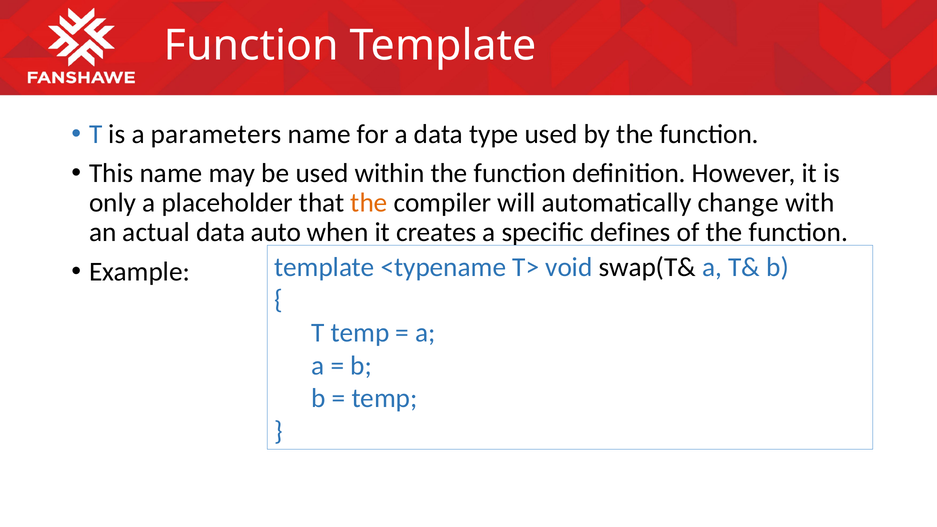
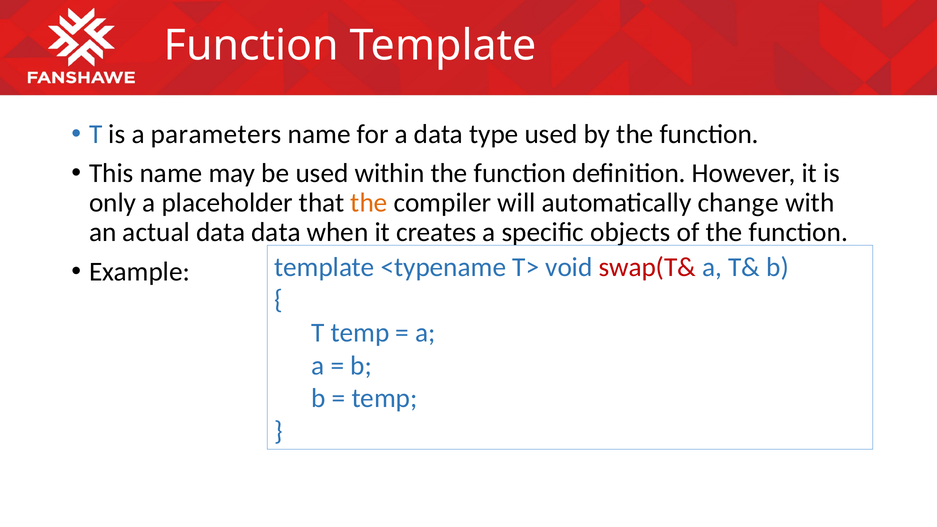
data auto: auto -> data
defines: defines -> objects
swap(T& colour: black -> red
